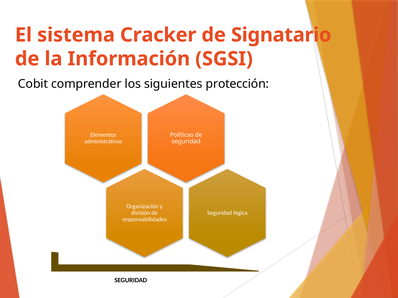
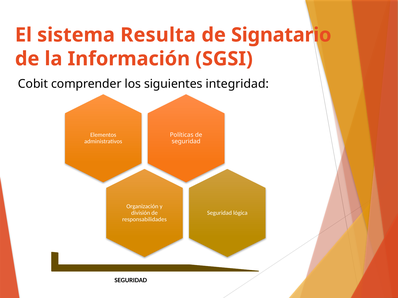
Cracker: Cracker -> Resulta
protección: protección -> integridad
